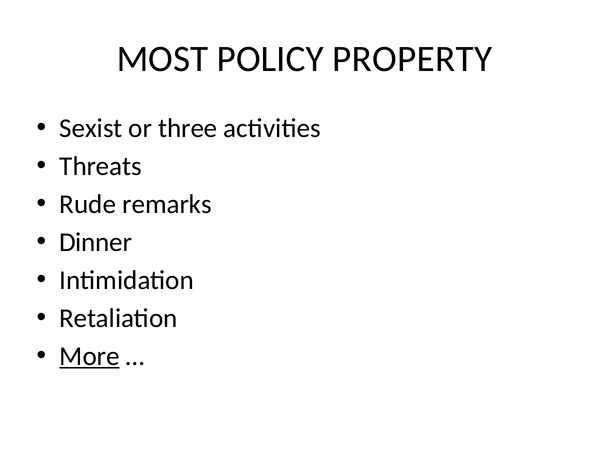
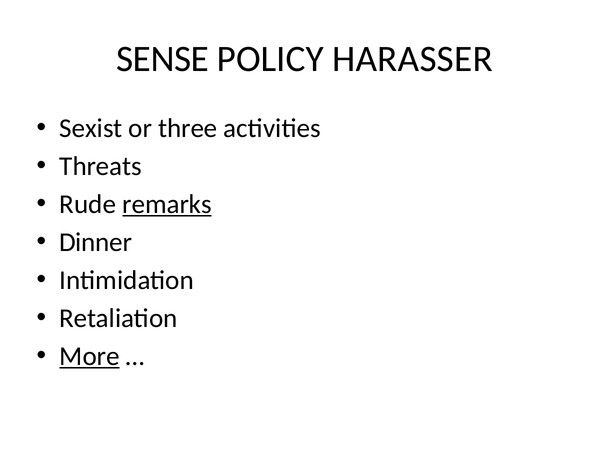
MOST: MOST -> SENSE
PROPERTY: PROPERTY -> HARASSER
remarks underline: none -> present
